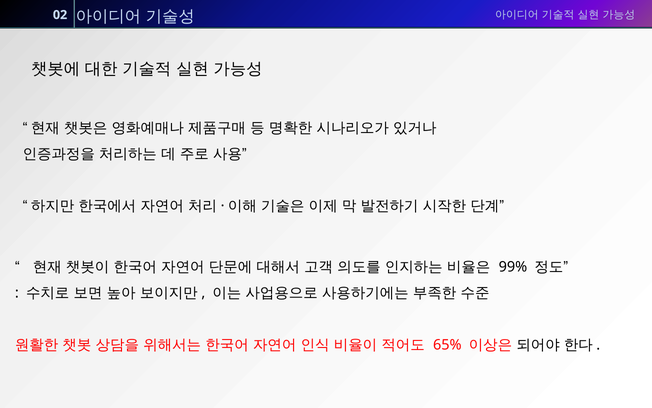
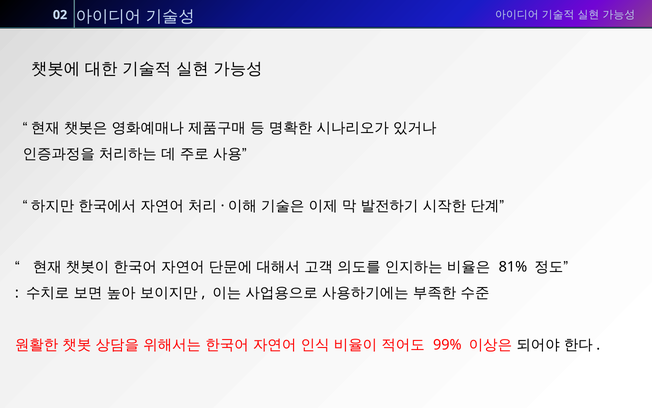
99%: 99% -> 81%
65%: 65% -> 99%
